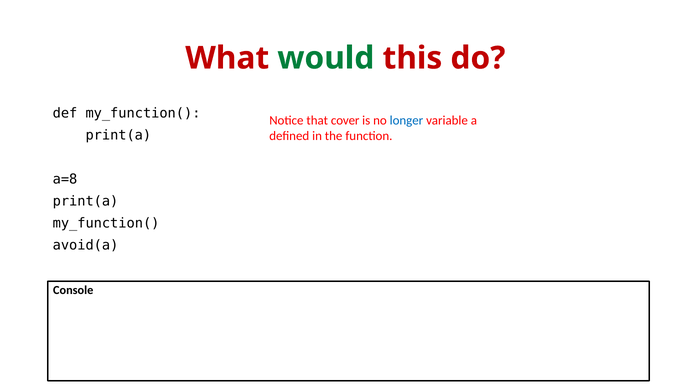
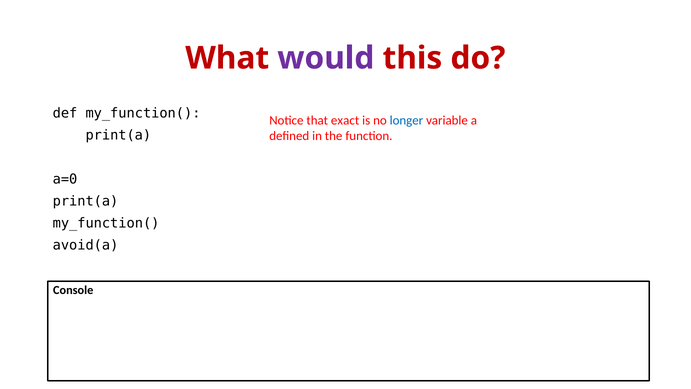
would colour: green -> purple
cover: cover -> exact
a=8: a=8 -> a=0
